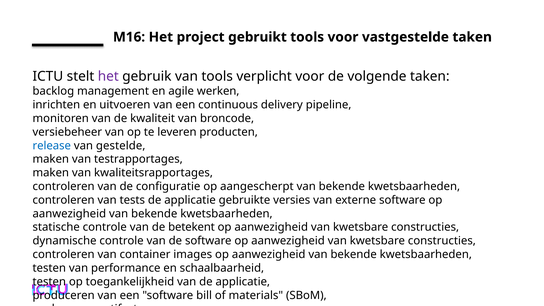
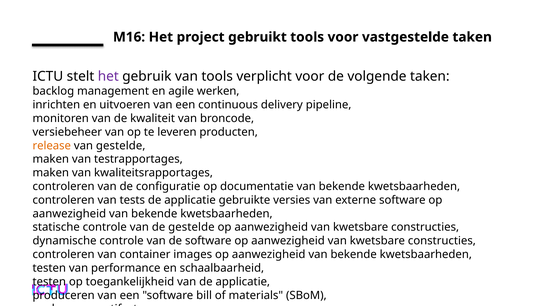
release colour: blue -> orange
aangescherpt: aangescherpt -> documentatie
de betekent: betekent -> gestelde
